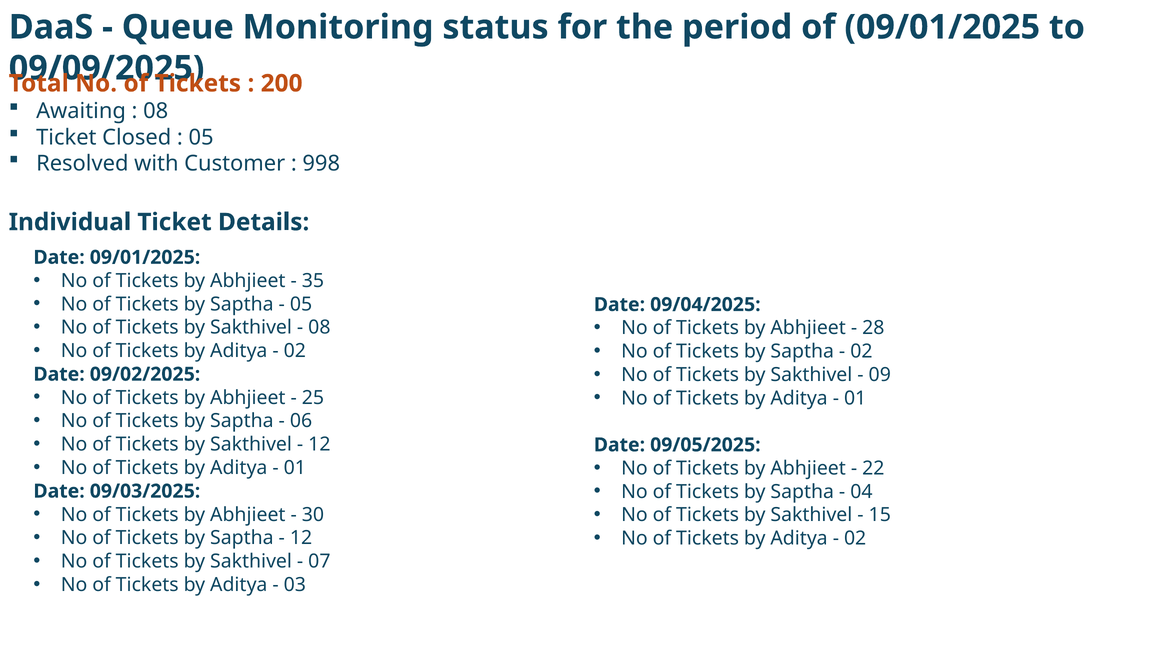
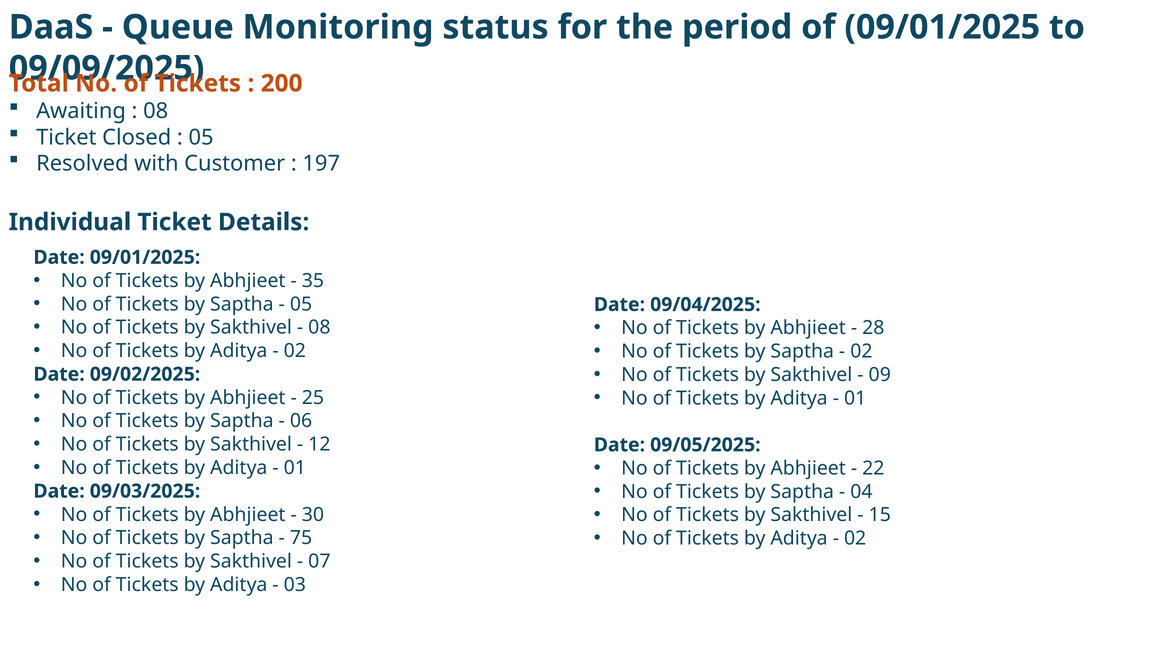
998: 998 -> 197
12 at (301, 538): 12 -> 75
